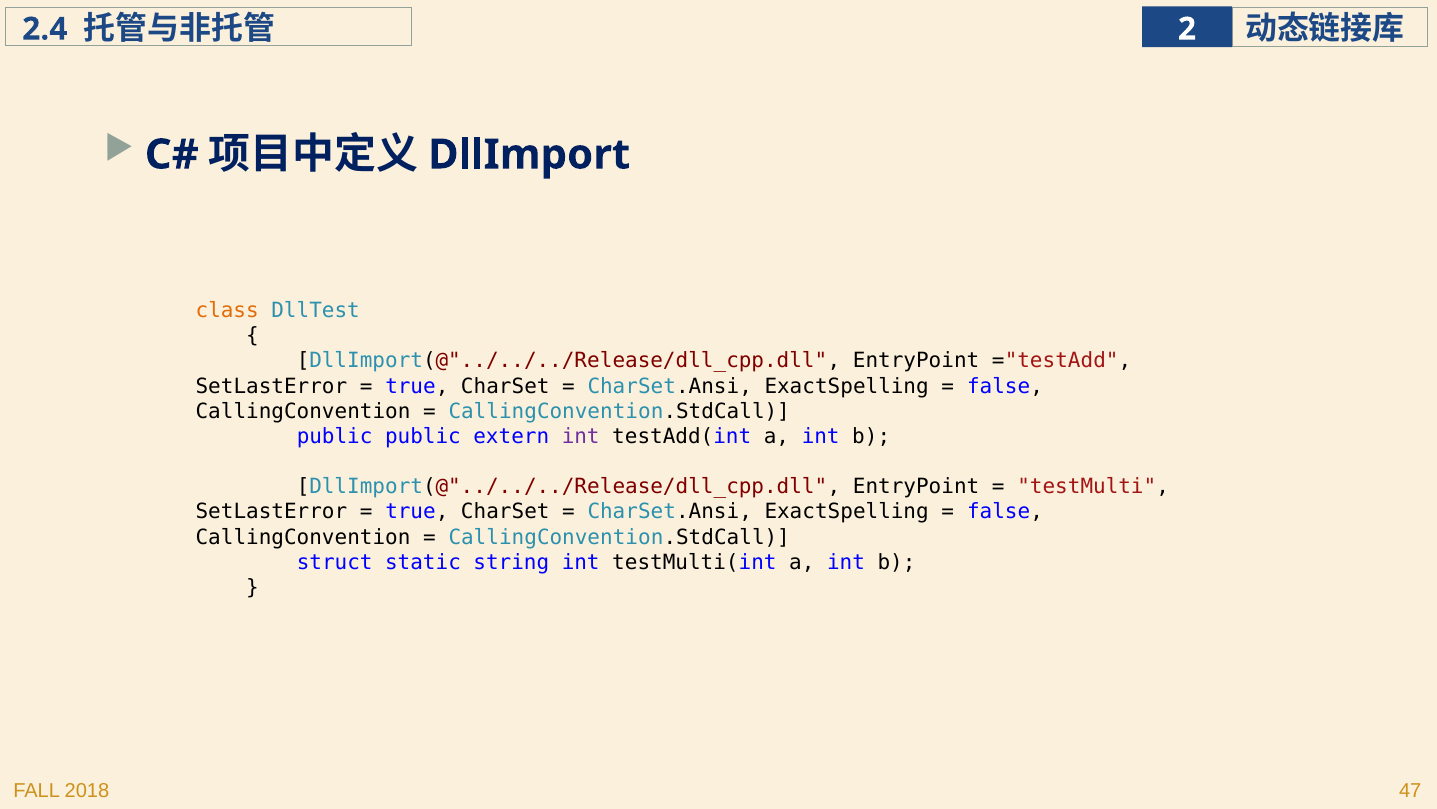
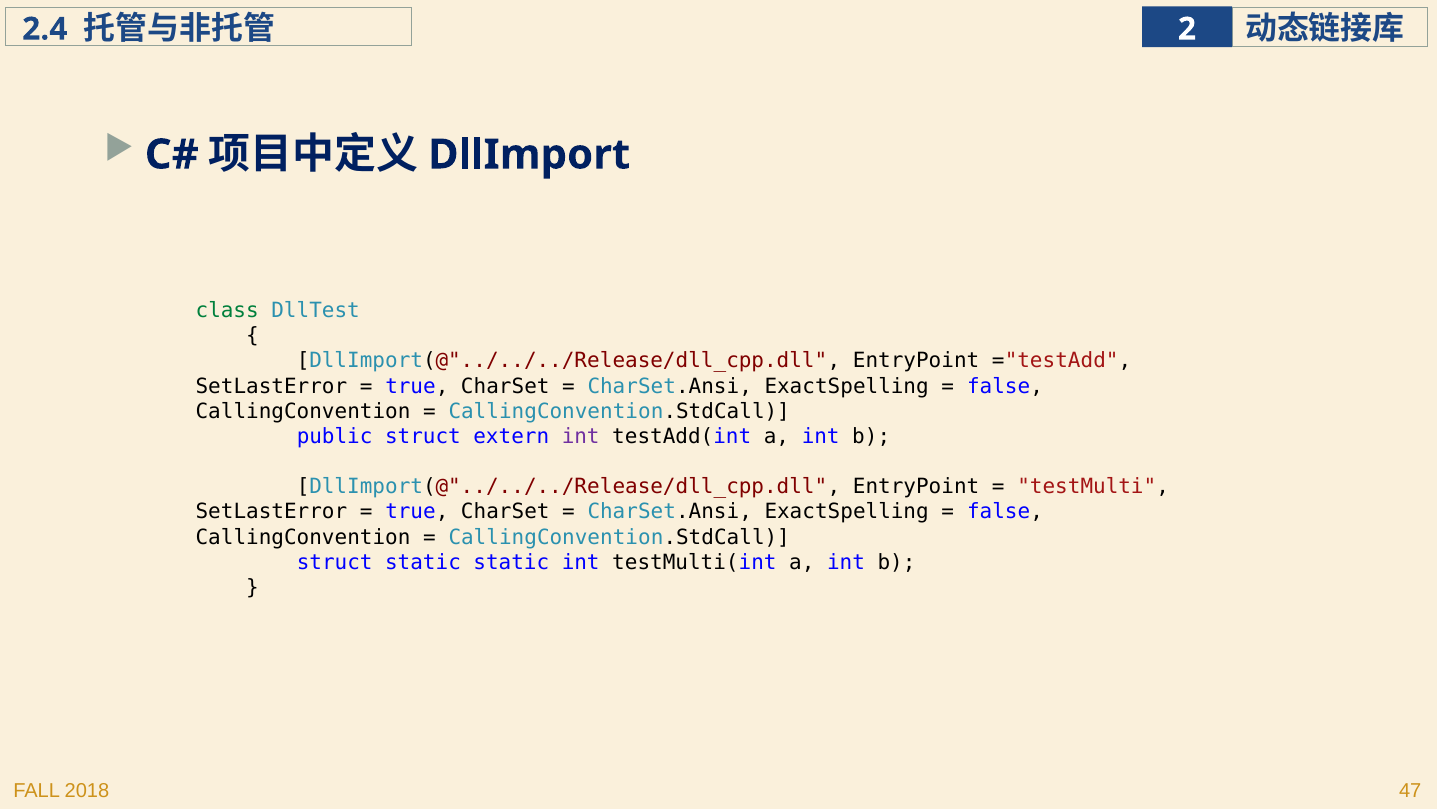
class colour: orange -> green
public public: public -> struct
static string: string -> static
